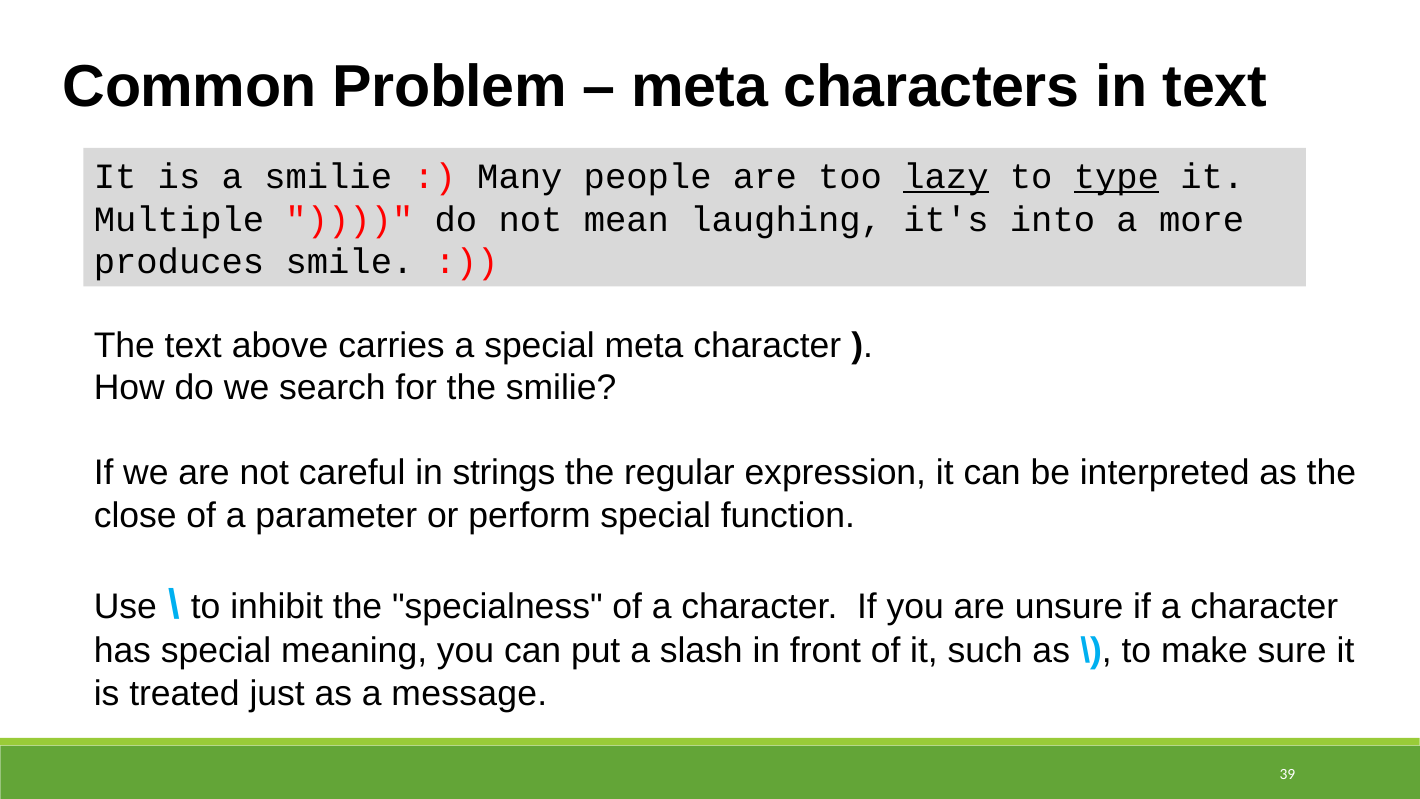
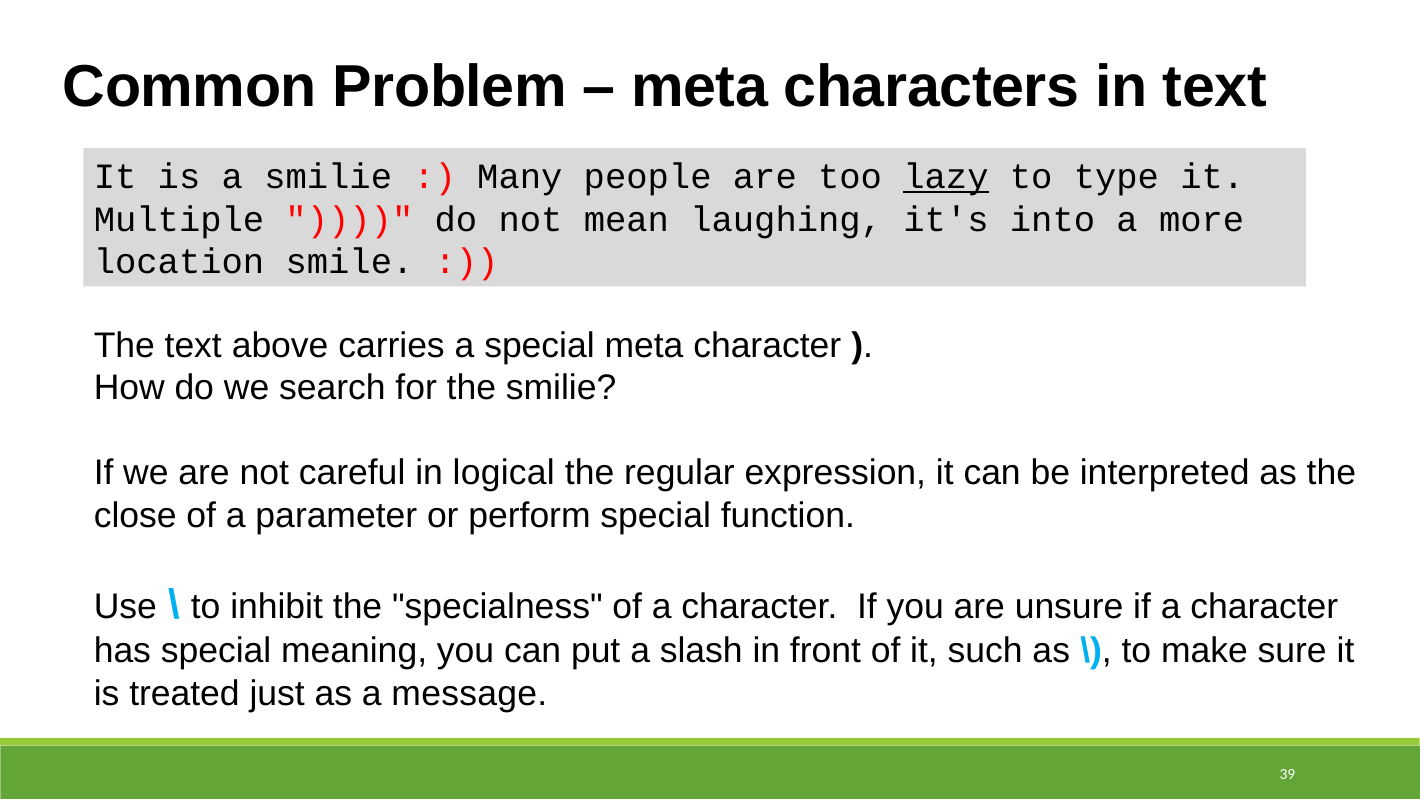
type underline: present -> none
produces: produces -> location
strings: strings -> logical
